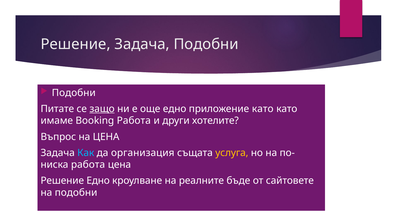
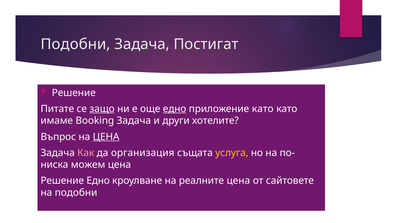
Решение at (76, 44): Решение -> Подобни
Задача Подобни: Подобни -> Постигат
Подобни at (74, 93): Подобни -> Решение
едно at (175, 109) underline: none -> present
Booking Работа: Работа -> Задача
ЦЕНА at (106, 137) underline: none -> present
Как colour: light blue -> pink
работа at (88, 165): работа -> можем
реалните бъде: бъде -> цена
